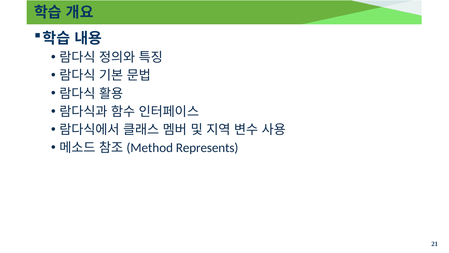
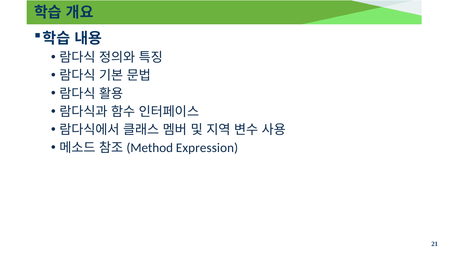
Represents: Represents -> Expression
